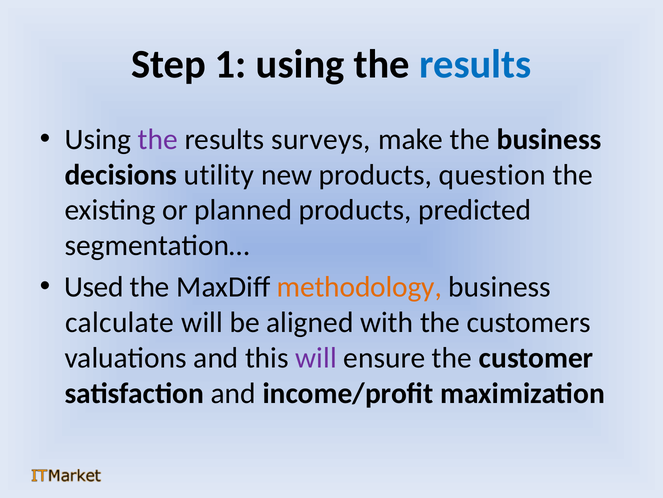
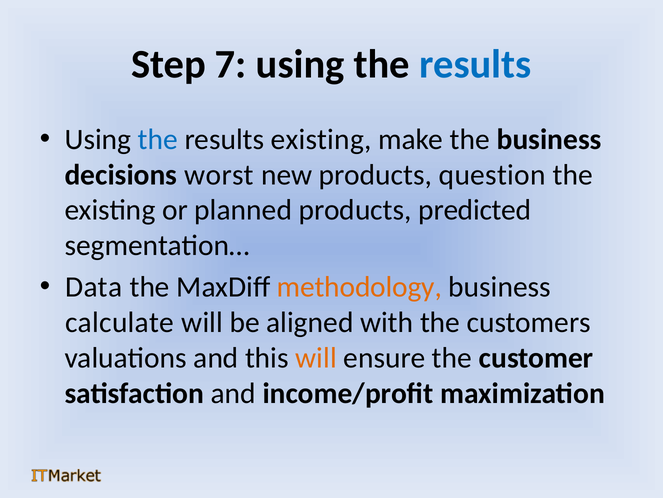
1: 1 -> 7
the at (158, 139) colour: purple -> blue
results surveys: surveys -> existing
utility: utility -> worst
Used: Used -> Data
will at (316, 357) colour: purple -> orange
